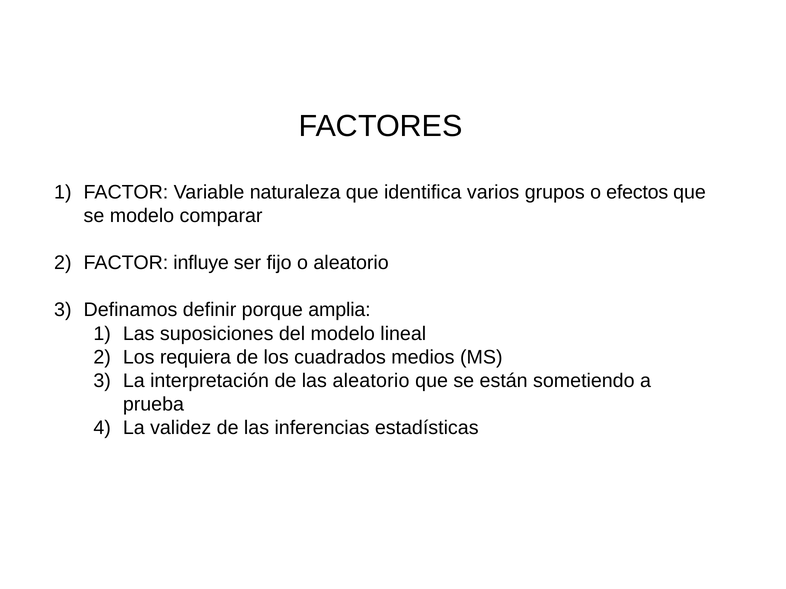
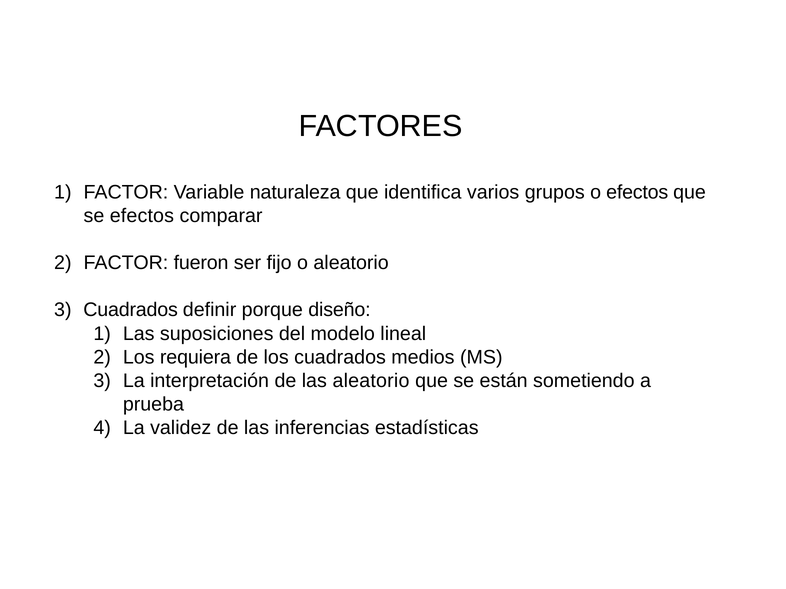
se modelo: modelo -> efectos
influye: influye -> fueron
Definamos at (131, 310): Definamos -> Cuadrados
amplia: amplia -> diseño
